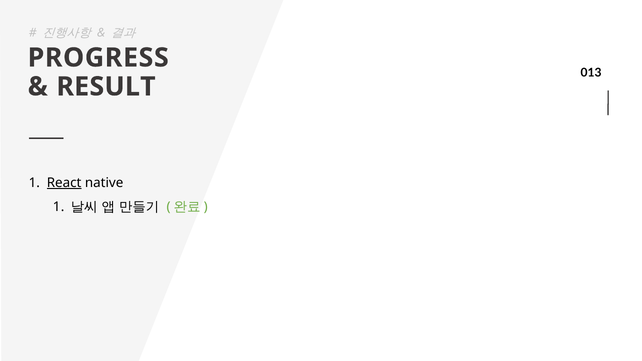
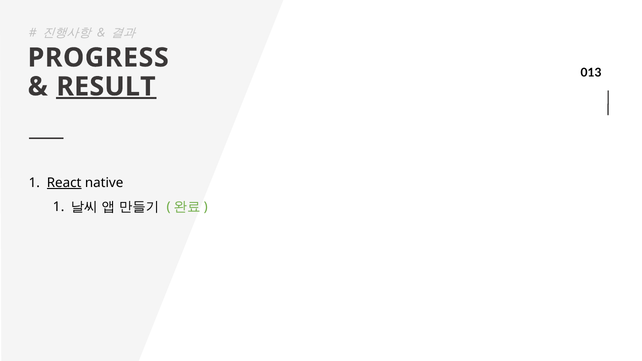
RESULT underline: none -> present
